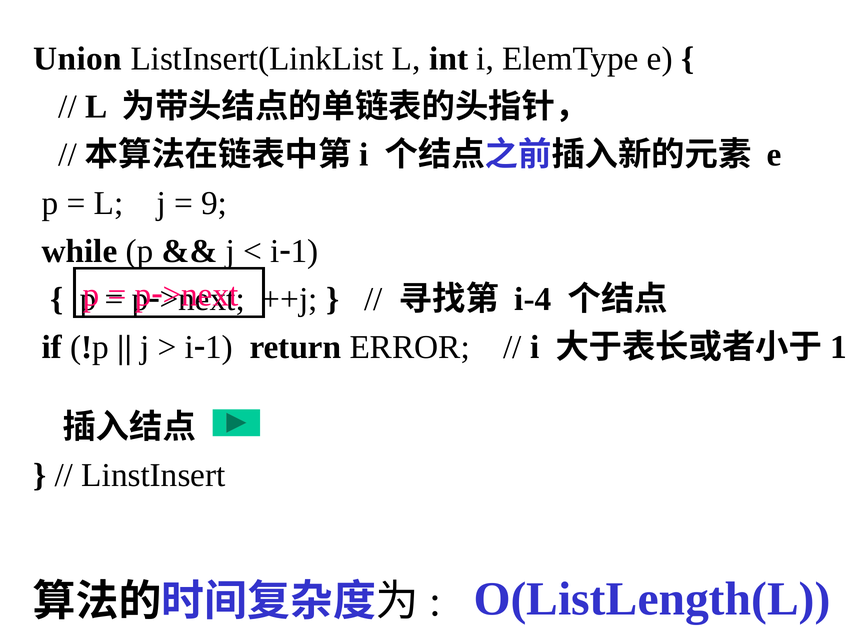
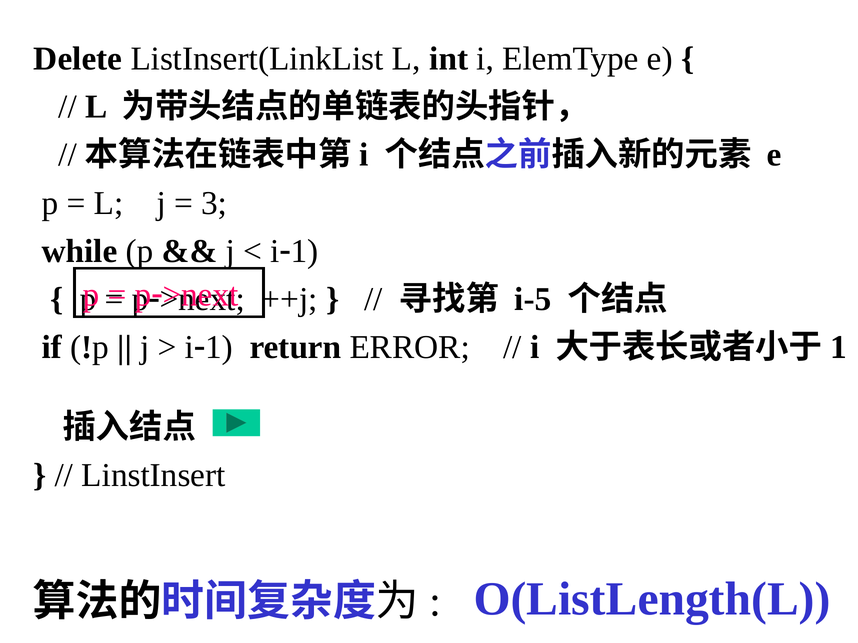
Union: Union -> Delete
9: 9 -> 3
i-4: i-4 -> i-5
